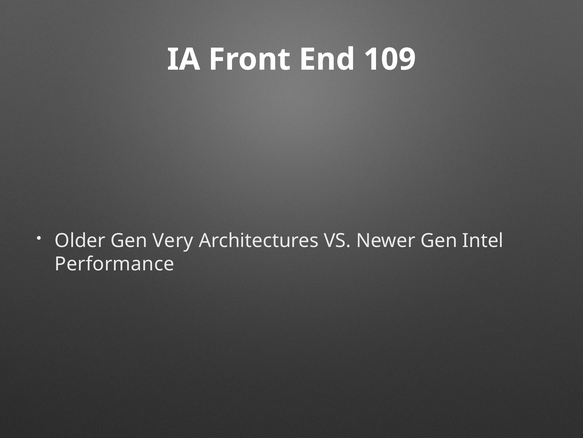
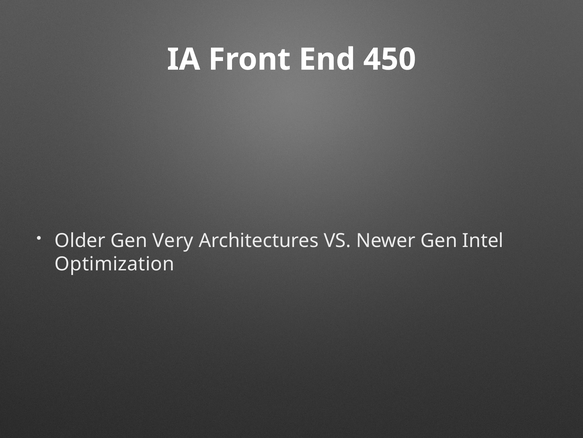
109: 109 -> 450
Performance: Performance -> Optimization
